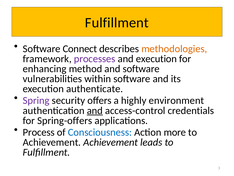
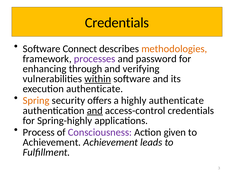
Fulfillment at (117, 23): Fulfillment -> Credentials
and execution: execution -> password
method: method -> through
and software: software -> verifying
within underline: none -> present
Spring colour: purple -> orange
highly environment: environment -> authenticate
Spring-offers: Spring-offers -> Spring-highly
Consciousness colour: blue -> purple
more: more -> given
